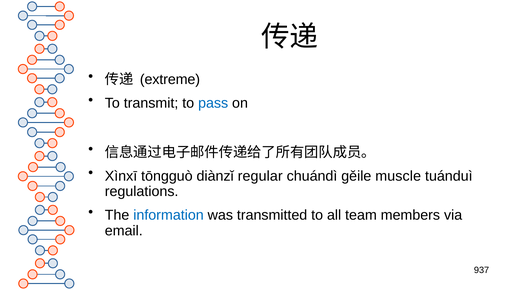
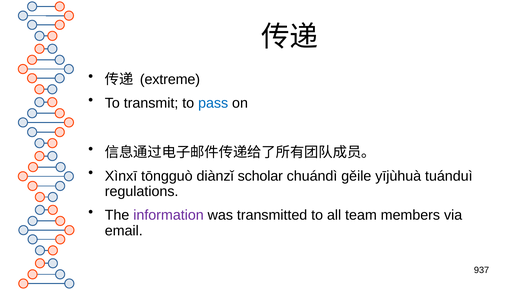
regular: regular -> scholar
muscle: muscle -> yījùhuà
information colour: blue -> purple
